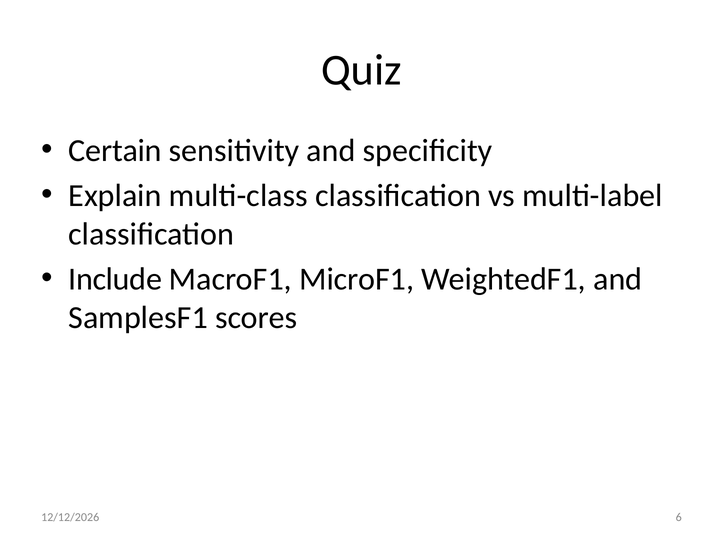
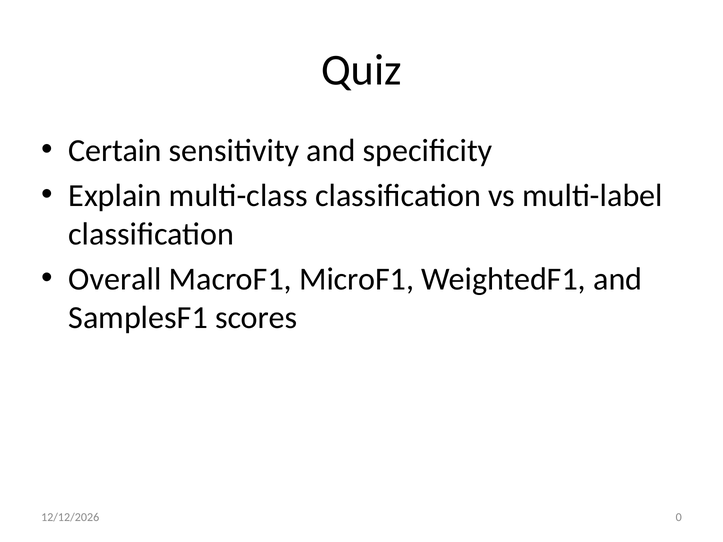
Include: Include -> Overall
6: 6 -> 0
